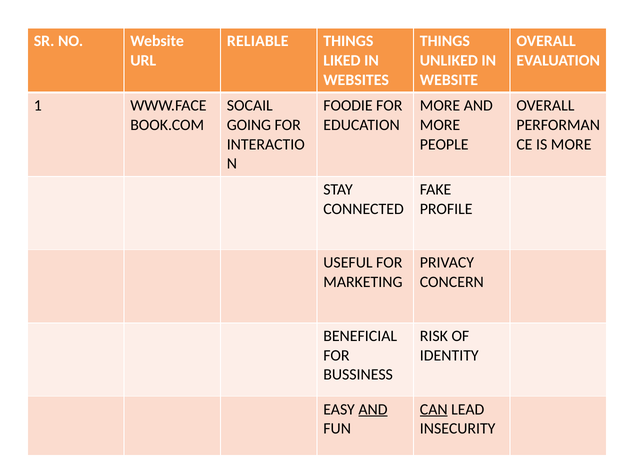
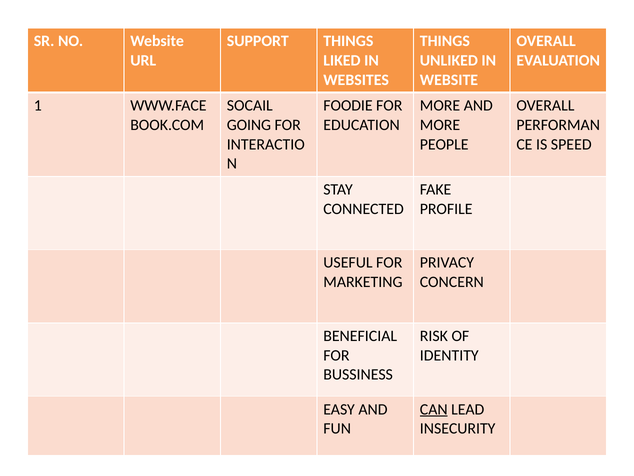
RELIABLE: RELIABLE -> SUPPORT
IS MORE: MORE -> SPEED
AND at (373, 409) underline: present -> none
